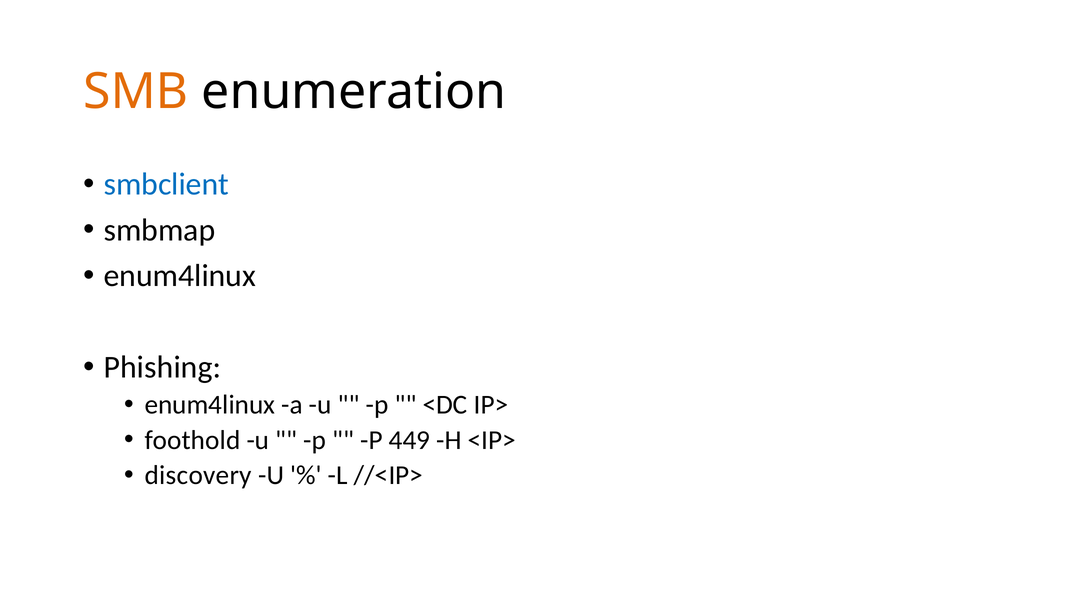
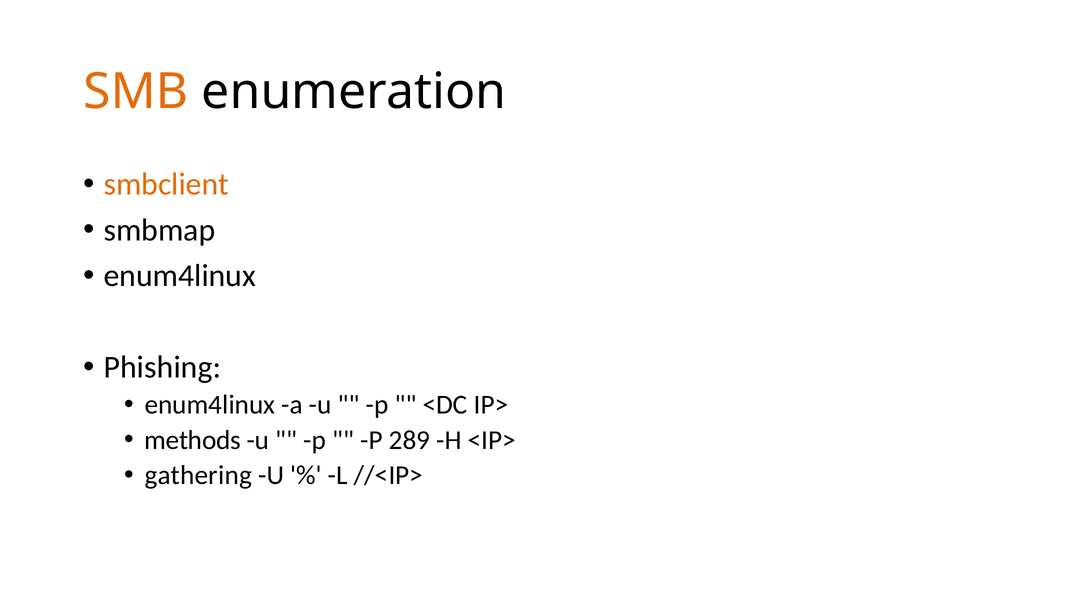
smbclient colour: blue -> orange
foothold: foothold -> methods
449: 449 -> 289
discovery: discovery -> gathering
